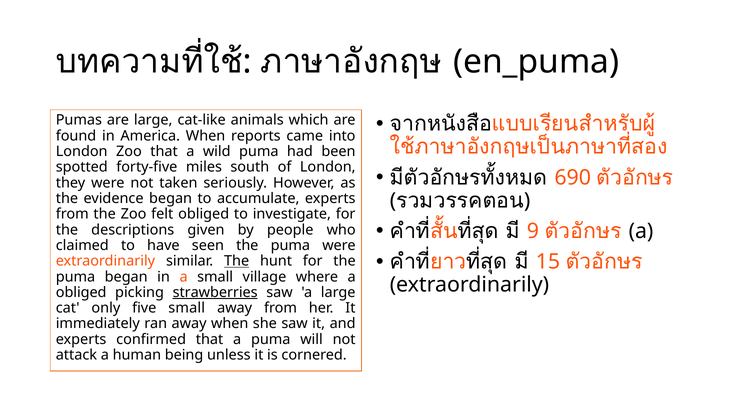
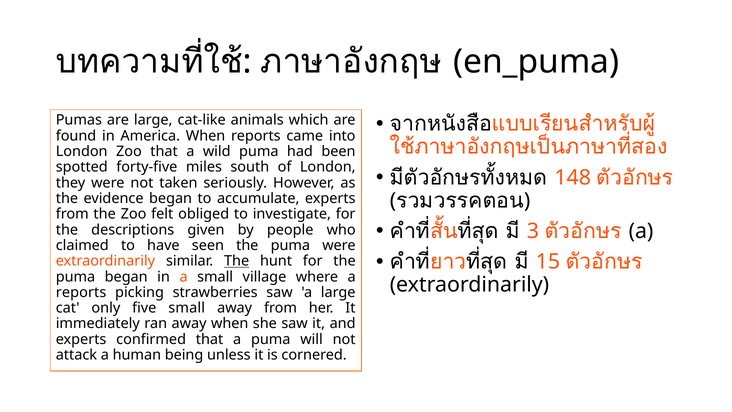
690: 690 -> 148
9: 9 -> 3
obliged at (81, 292): obliged -> reports
strawberries underline: present -> none
